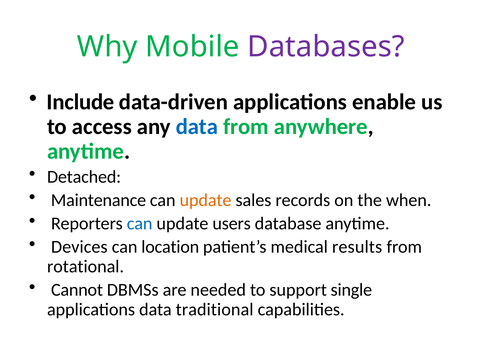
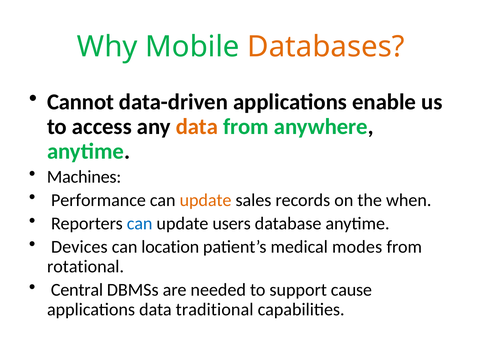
Databases colour: purple -> orange
Include: Include -> Cannot
data at (197, 127) colour: blue -> orange
Detached: Detached -> Machines
Maintenance: Maintenance -> Performance
results: results -> modes
Cannot: Cannot -> Central
single: single -> cause
